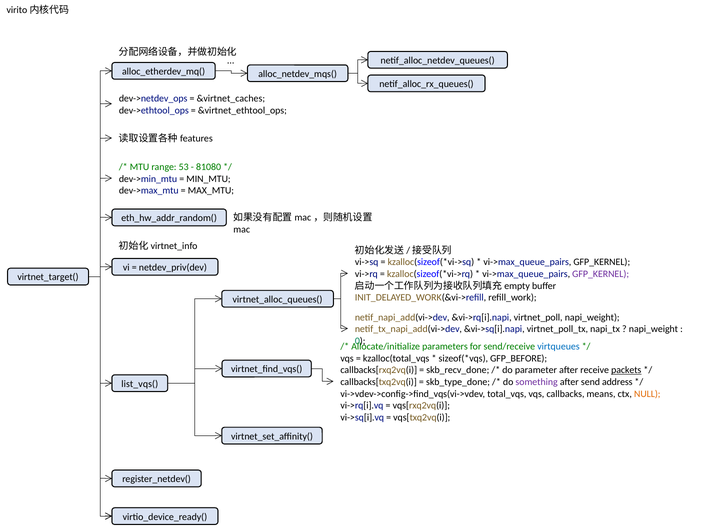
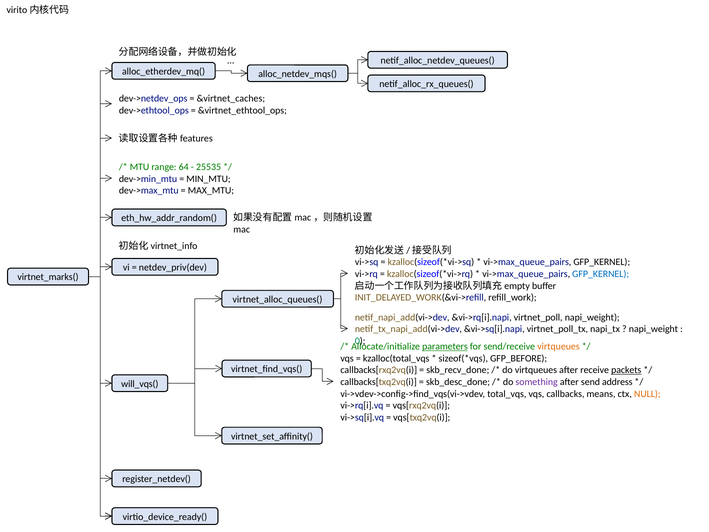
53: 53 -> 64
81080: 81080 -> 25535
GFP_KERNEL at (601, 274) colour: purple -> blue
virtnet_target(: virtnet_target( -> virtnet_marks(
parameters underline: none -> present
virtqueues at (558, 346) colour: blue -> orange
do parameter: parameter -> virtqueues
skb_type_done: skb_type_done -> skb_desc_done
list_vqs(: list_vqs( -> will_vqs(
